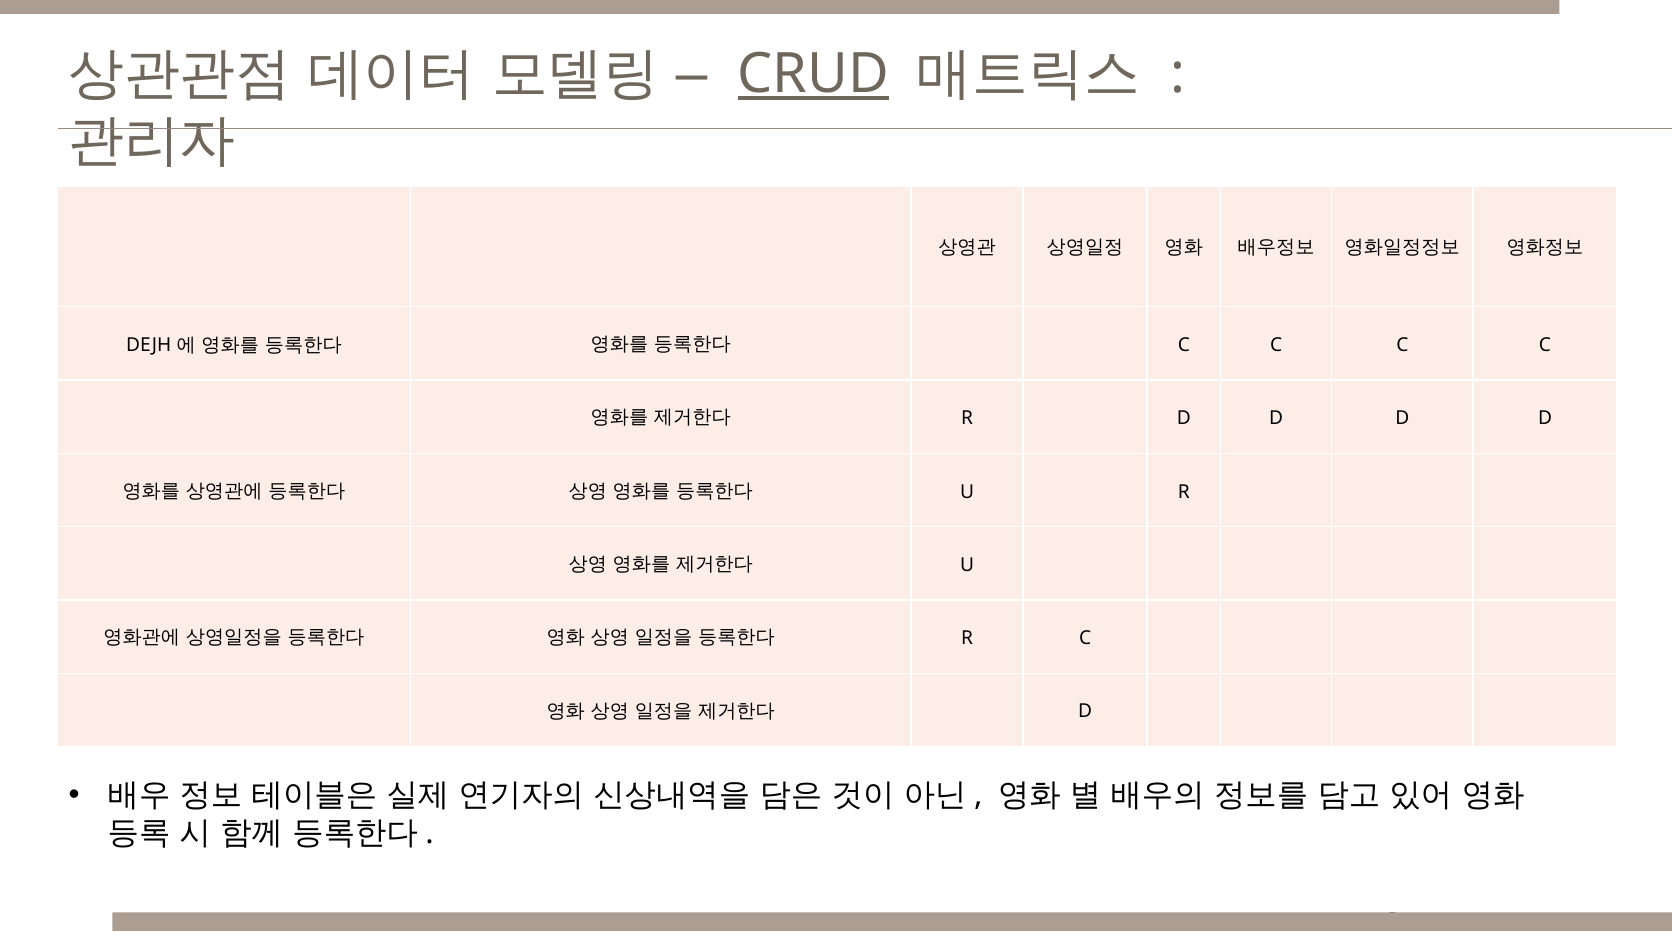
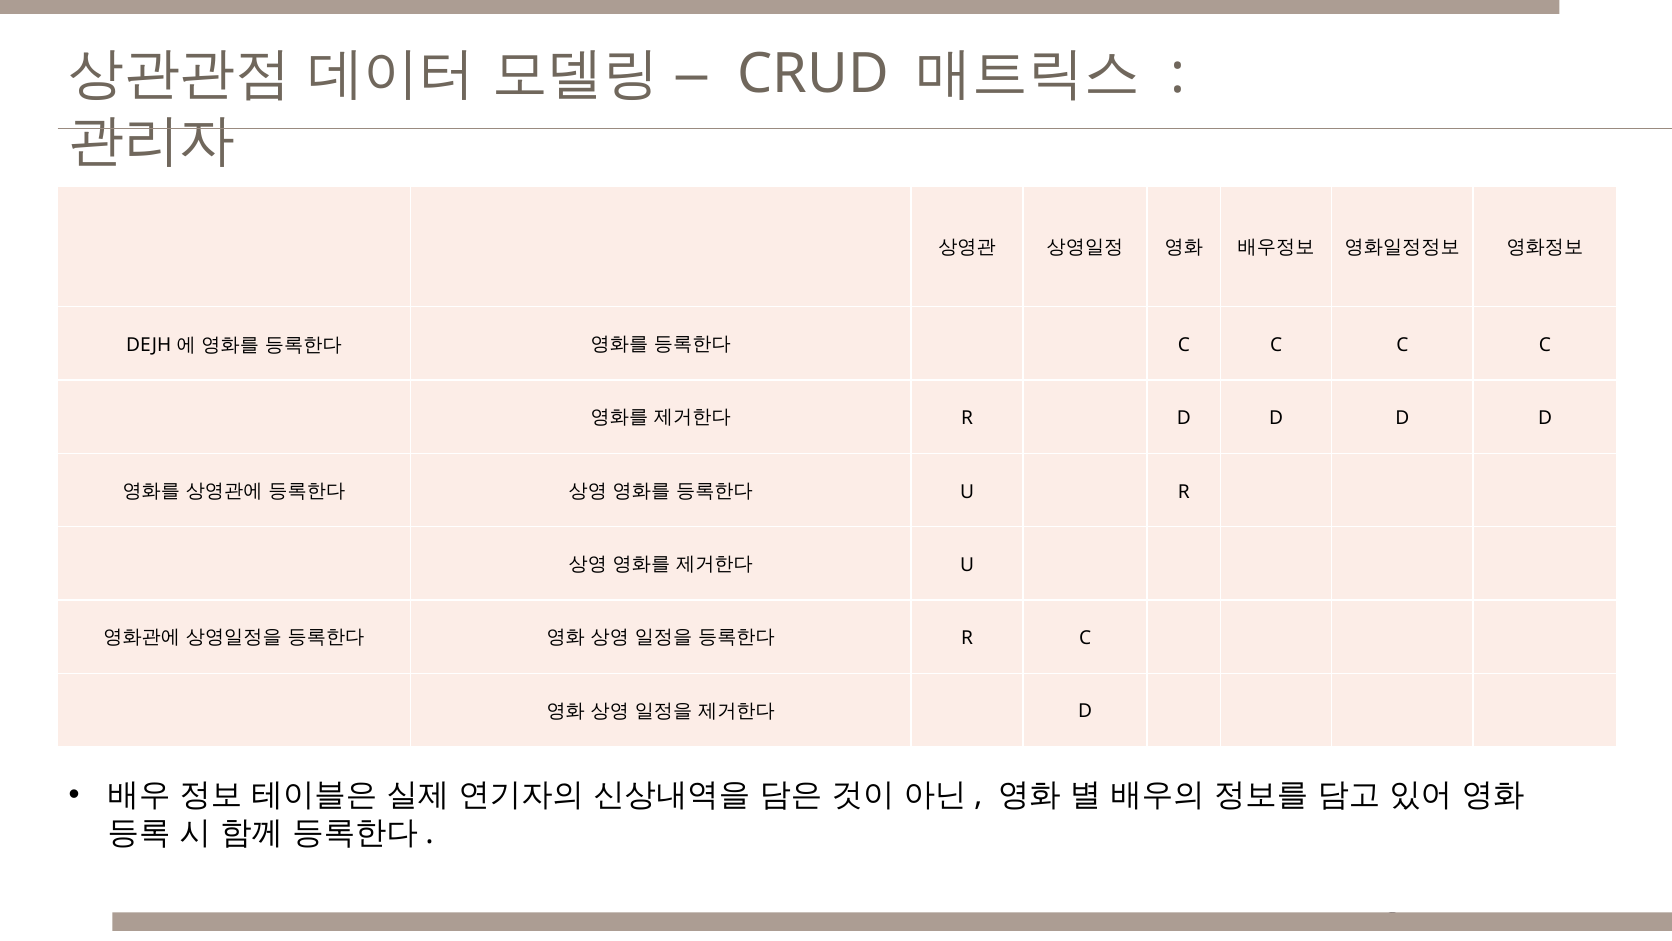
CRUD underline: present -> none
